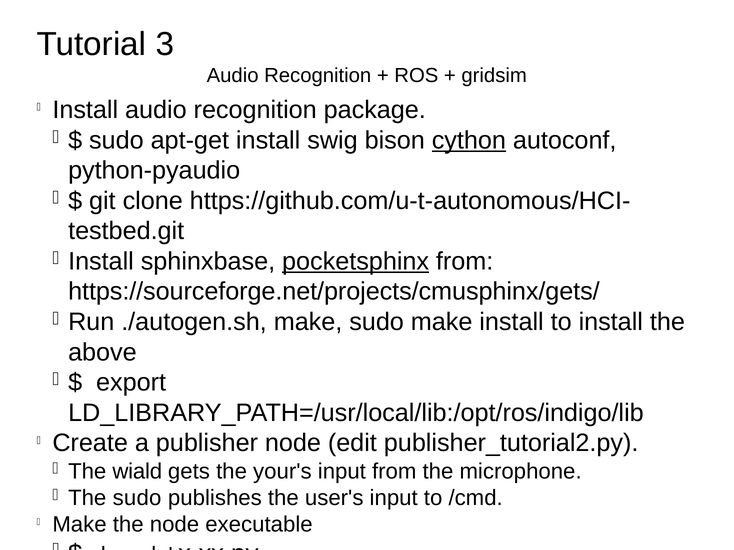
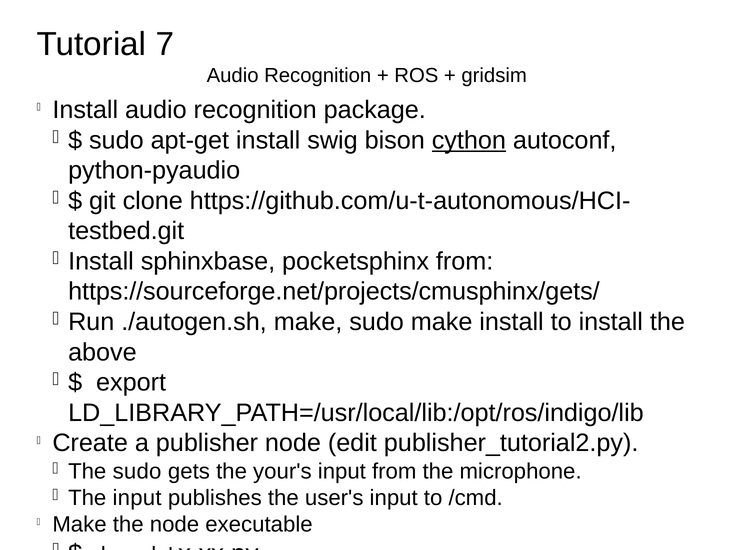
3: 3 -> 7
pocketsphinx at (356, 262) underline: present -> none
The wiald: wiald -> sudo
The sudo: sudo -> input
